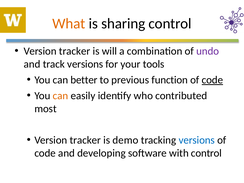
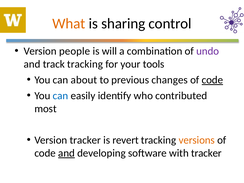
tracker at (75, 51): tracker -> people
track versions: versions -> tracking
better: better -> about
function: function -> changes
can at (61, 96) colour: orange -> blue
demo: demo -> revert
versions at (197, 140) colour: blue -> orange
and at (66, 153) underline: none -> present
with control: control -> tracker
